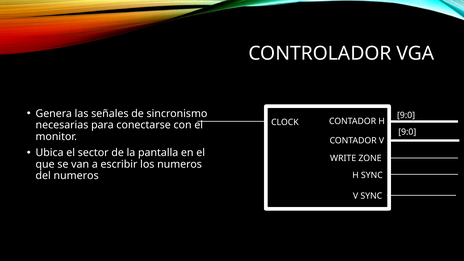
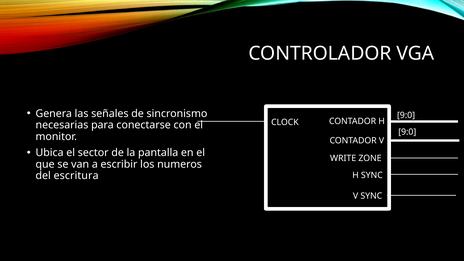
del numeros: numeros -> escritura
